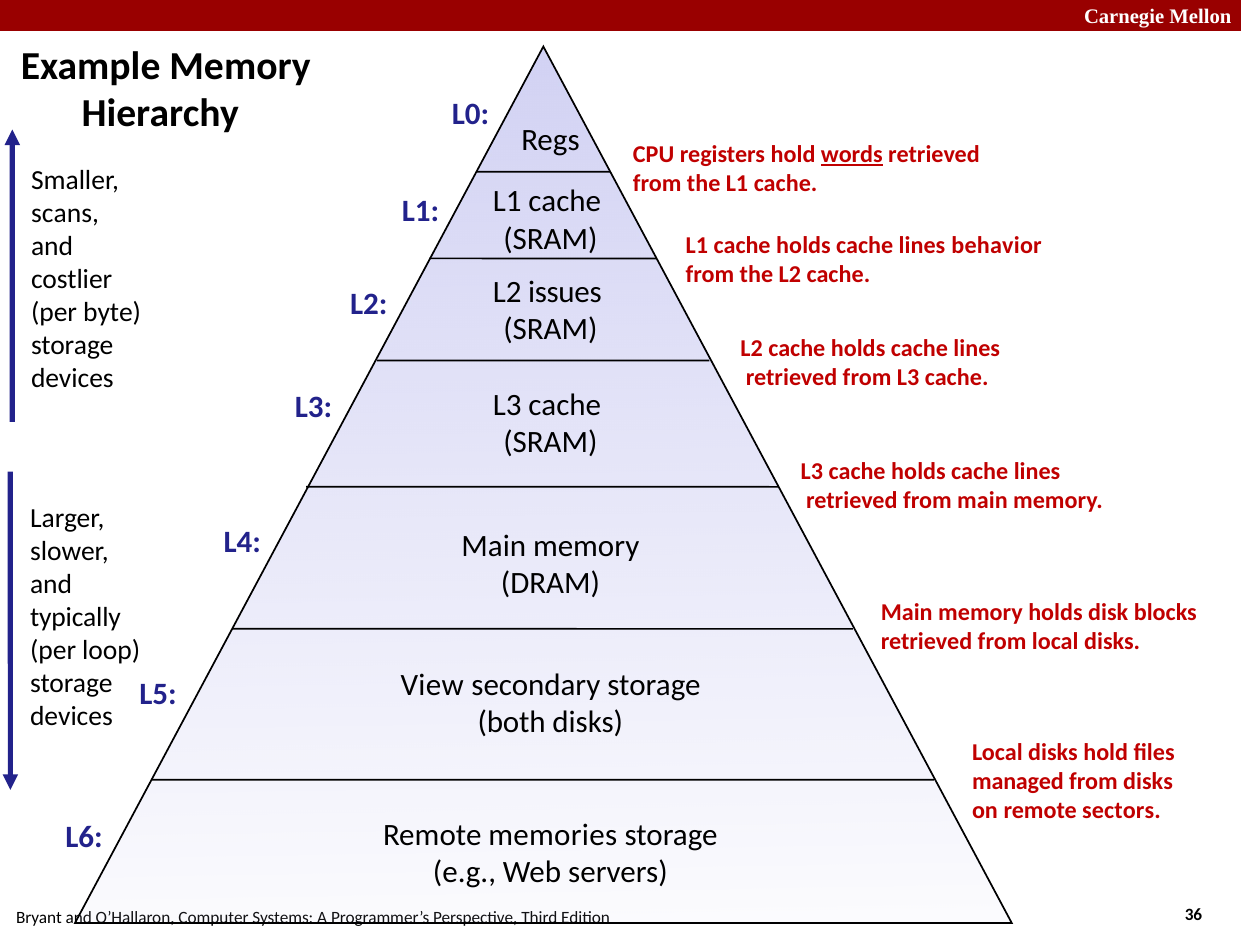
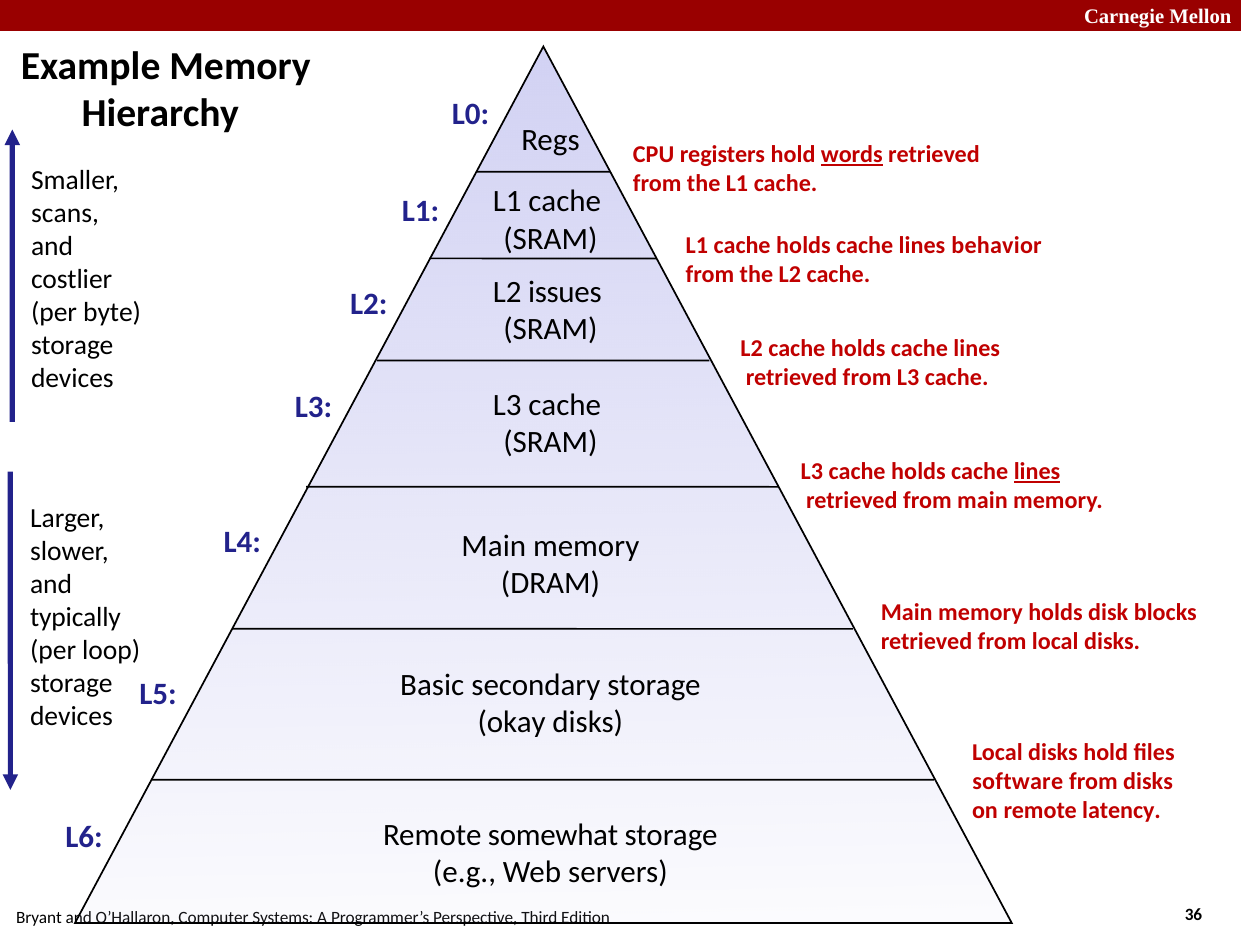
lines at (1037, 471) underline: none -> present
View: View -> Basic
both: both -> okay
managed: managed -> software
sectors: sectors -> latency
memories: memories -> somewhat
